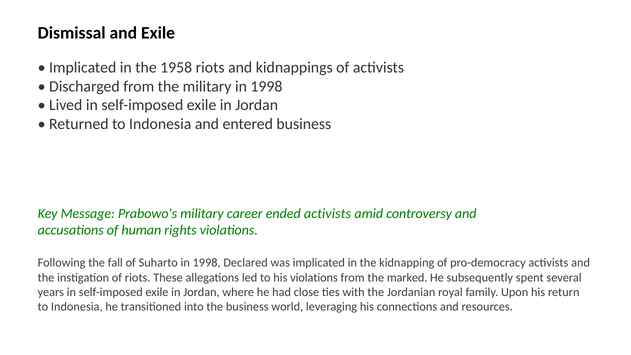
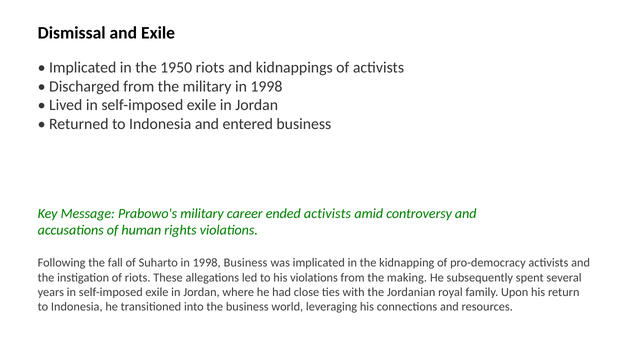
1958: 1958 -> 1950
1998 Declared: Declared -> Business
marked: marked -> making
